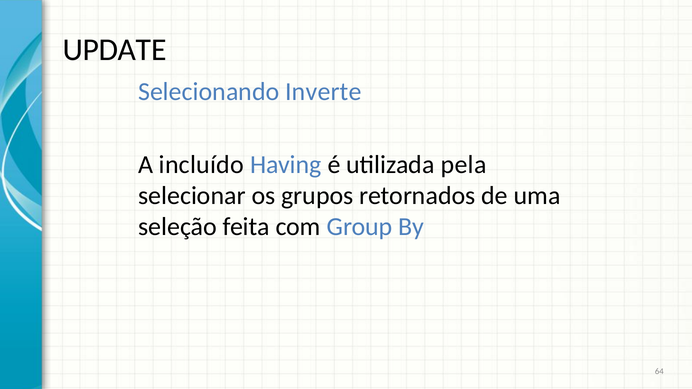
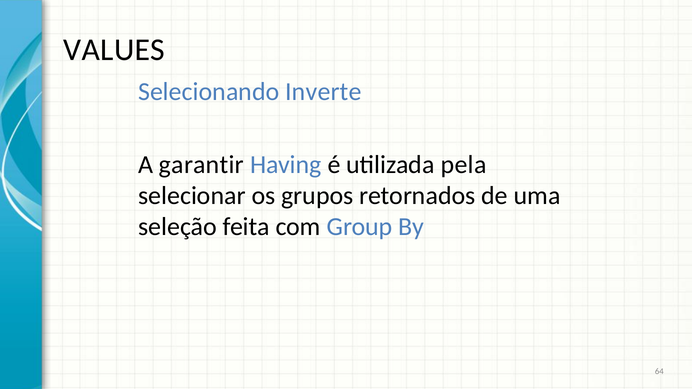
UPDATE: UPDATE -> VALUES
incluído: incluído -> garantir
